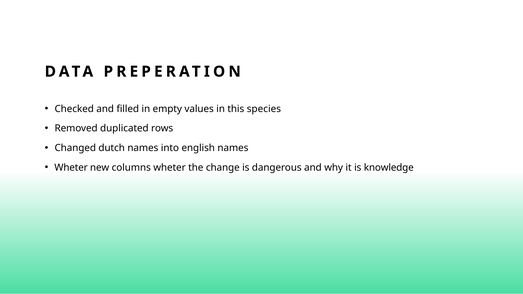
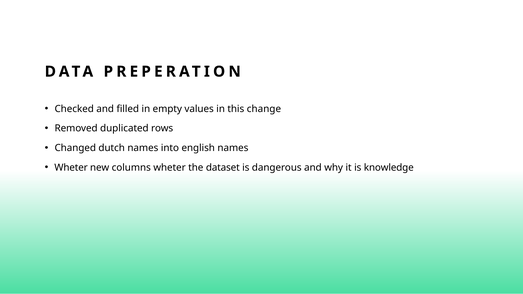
species: species -> change
change: change -> dataset
